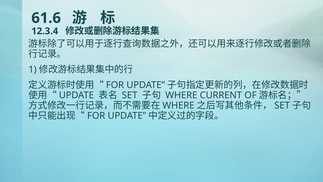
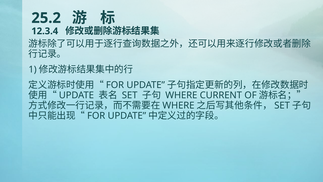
61.6: 61.6 -> 25.2
